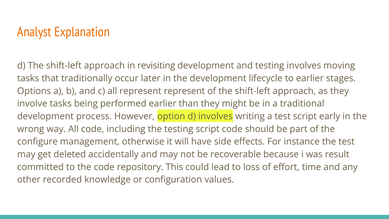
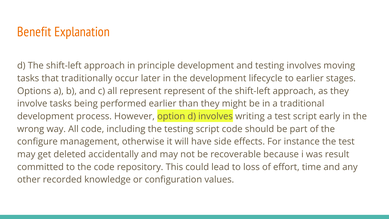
Analyst: Analyst -> Benefit
revisiting: revisiting -> principle
